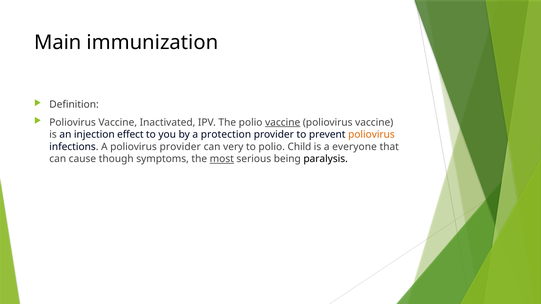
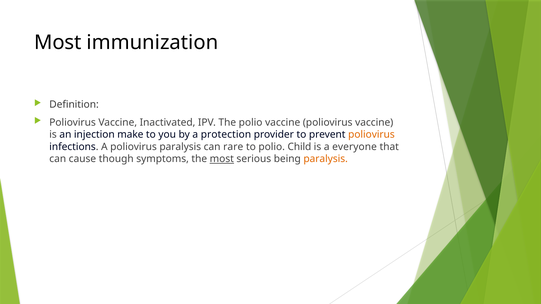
Main at (58, 43): Main -> Most
vaccine at (283, 123) underline: present -> none
effect: effect -> make
poliovirus provider: provider -> paralysis
very: very -> rare
paralysis at (326, 159) colour: black -> orange
